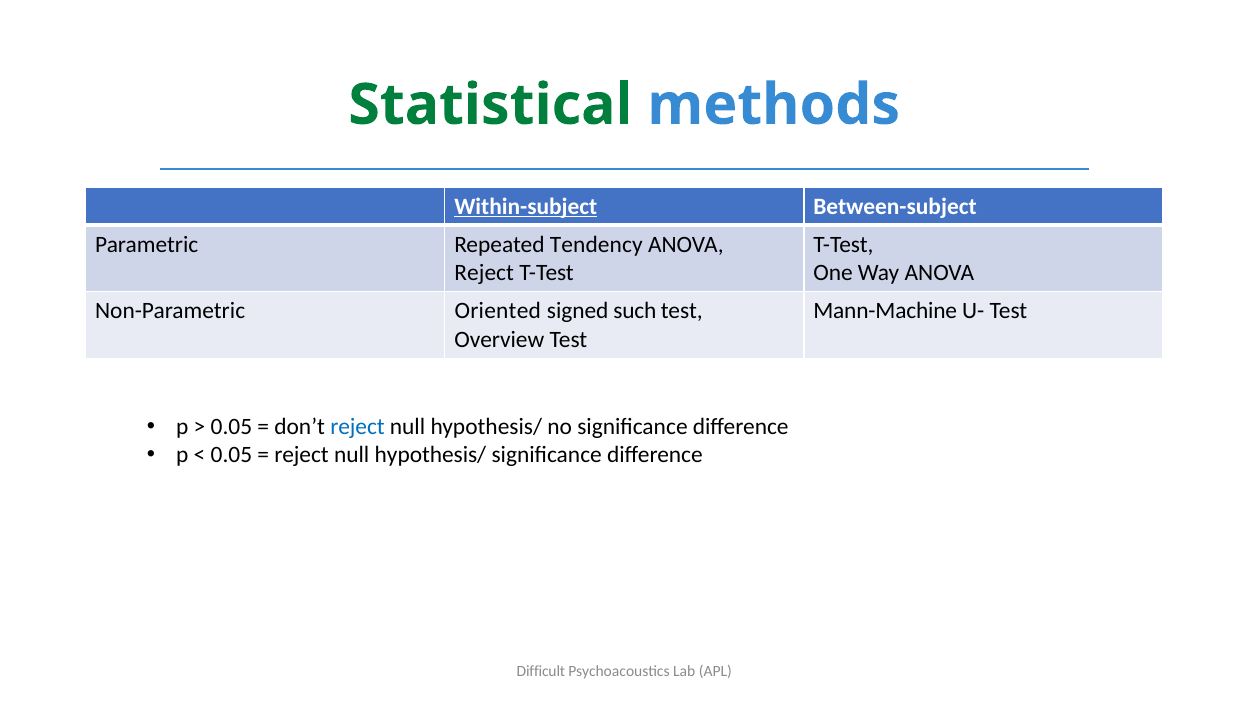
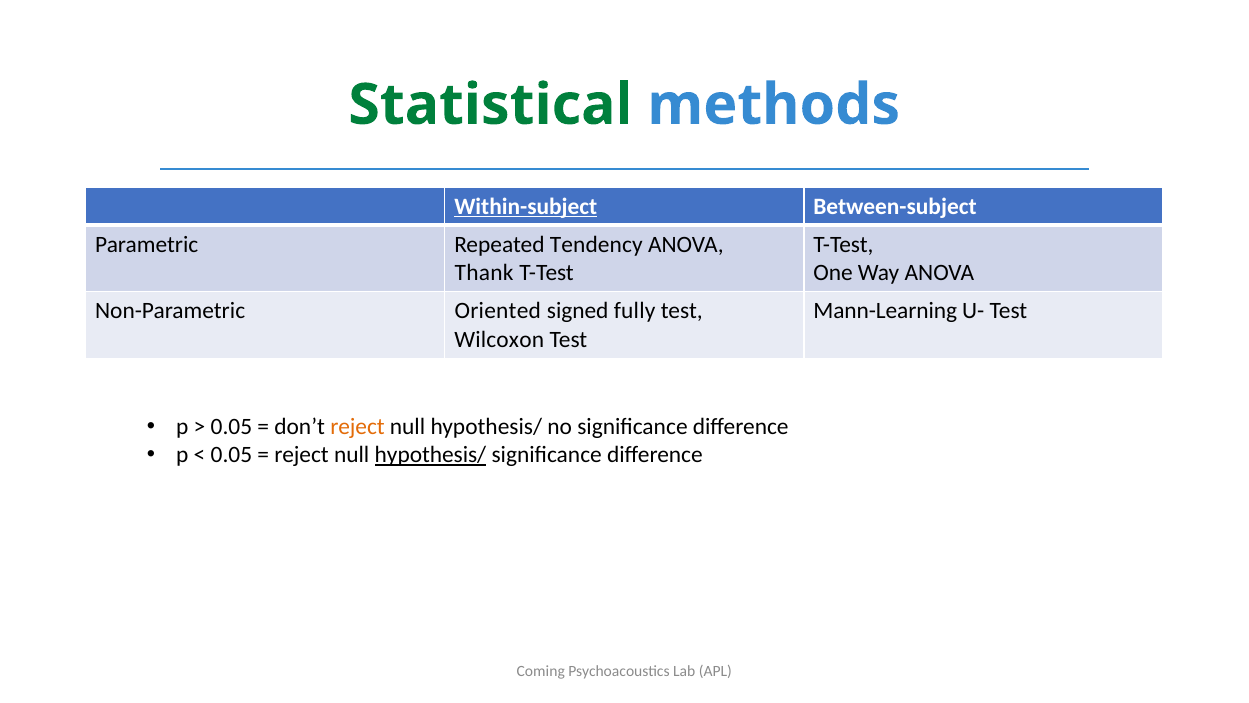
Reject at (484, 273): Reject -> Thank
such: such -> fully
Mann-Machine: Mann-Machine -> Mann-Learning
Overview: Overview -> Wilcoxon
reject at (357, 427) colour: blue -> orange
hypothesis/ at (431, 455) underline: none -> present
Difficult: Difficult -> Coming
